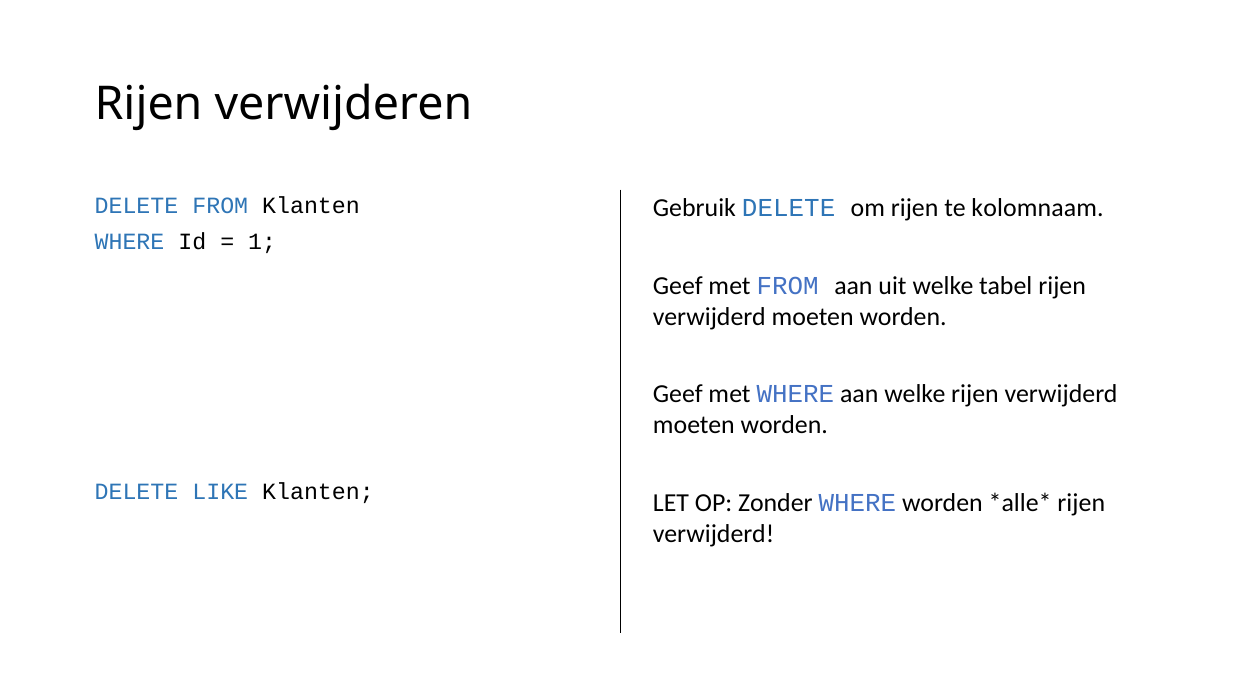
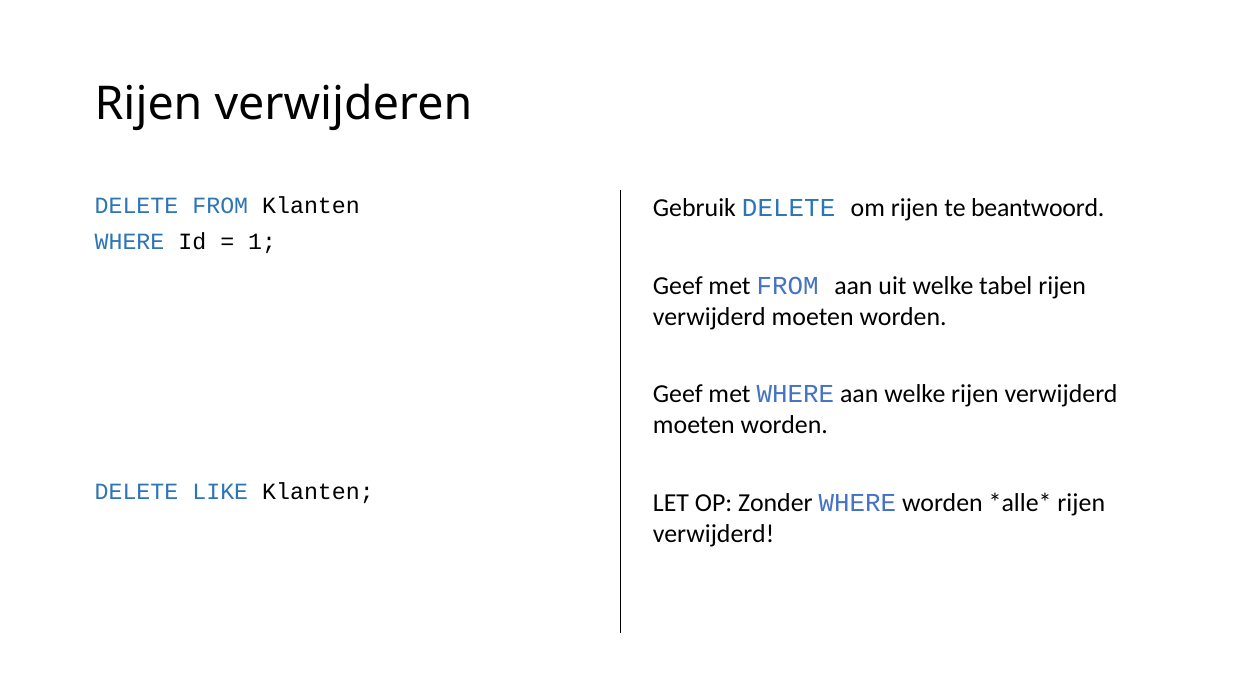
kolomnaam: kolomnaam -> beantwoord
